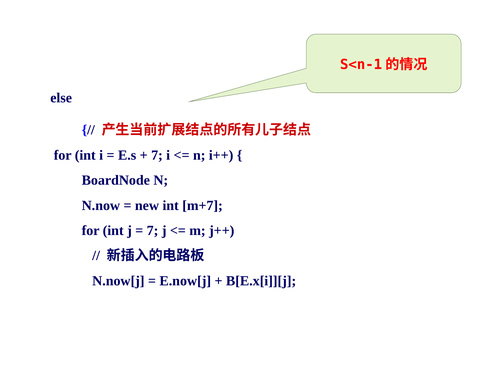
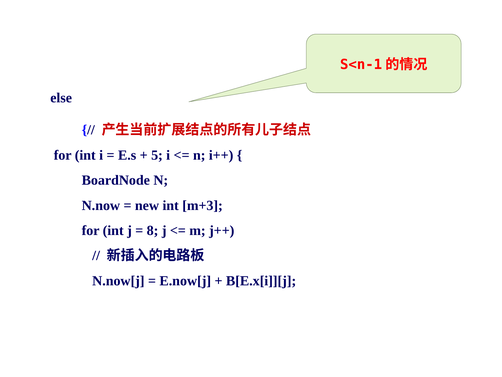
7 at (157, 155): 7 -> 5
m+7: m+7 -> m+3
7 at (153, 230): 7 -> 8
